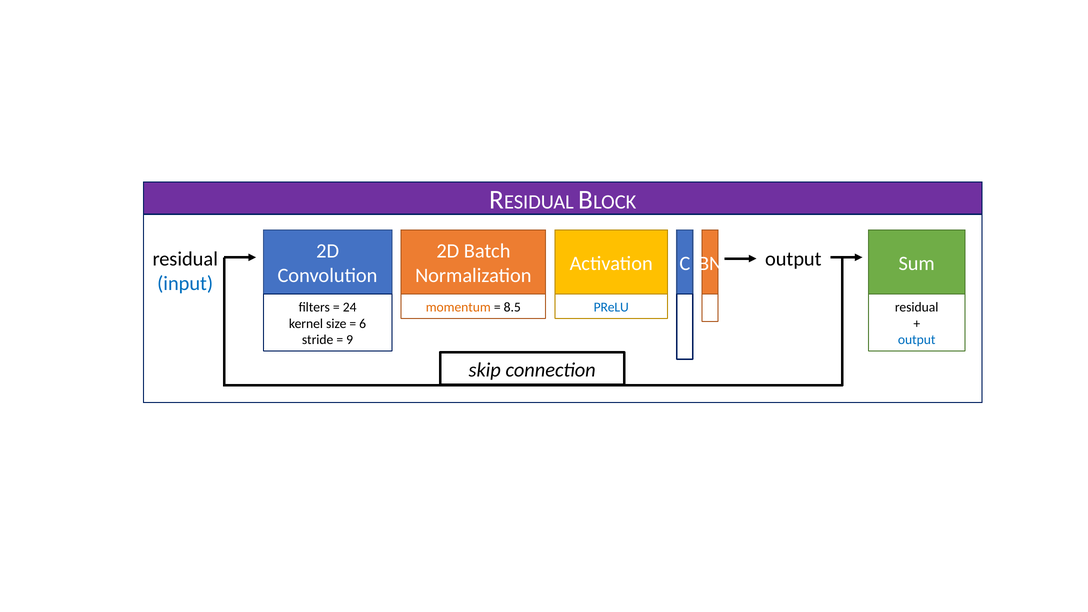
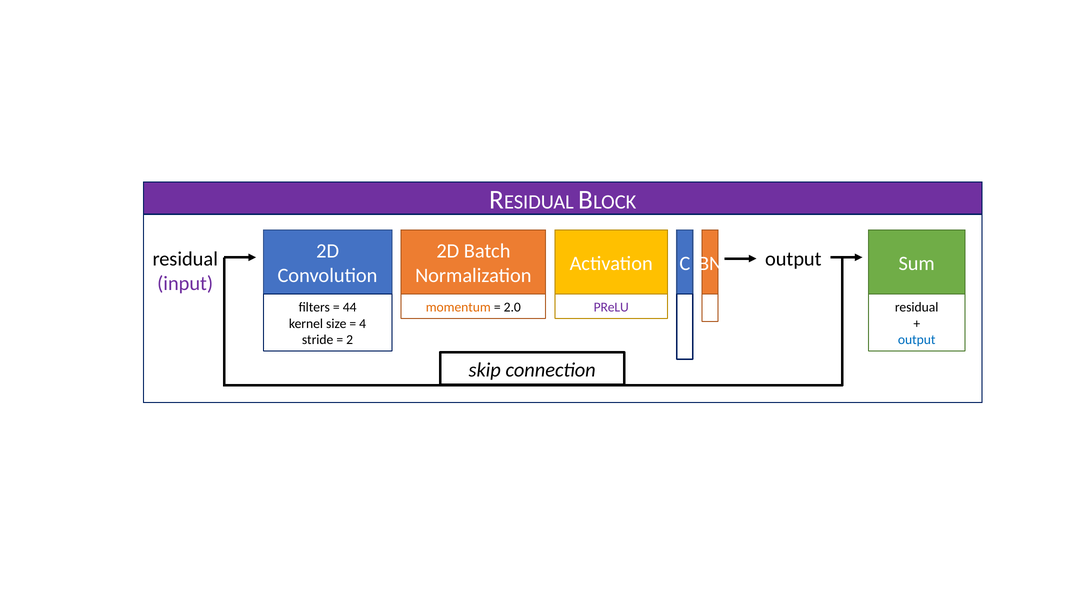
input colour: blue -> purple
24: 24 -> 44
8.5: 8.5 -> 2.0
PReLU colour: blue -> purple
6: 6 -> 4
9: 9 -> 2
